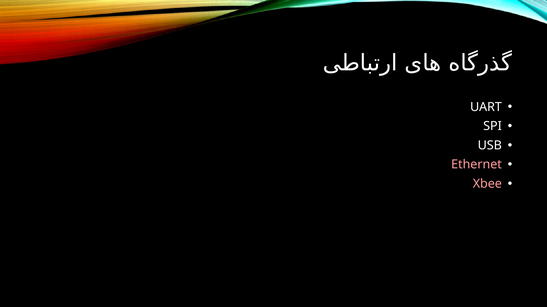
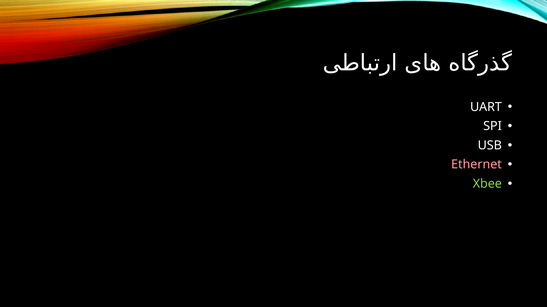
Xbee colour: pink -> light green
